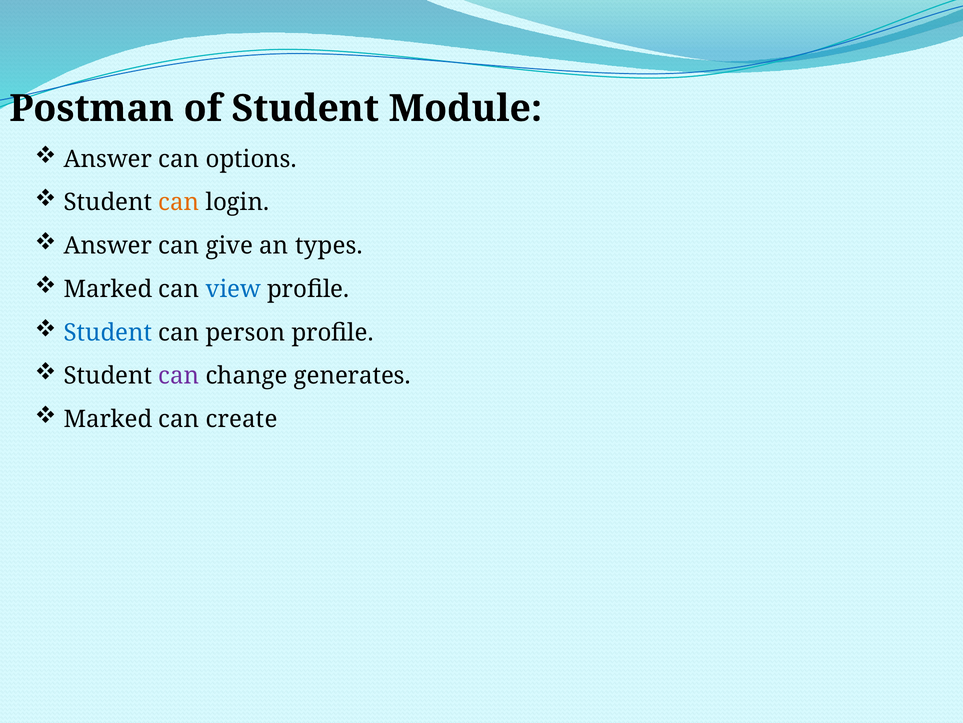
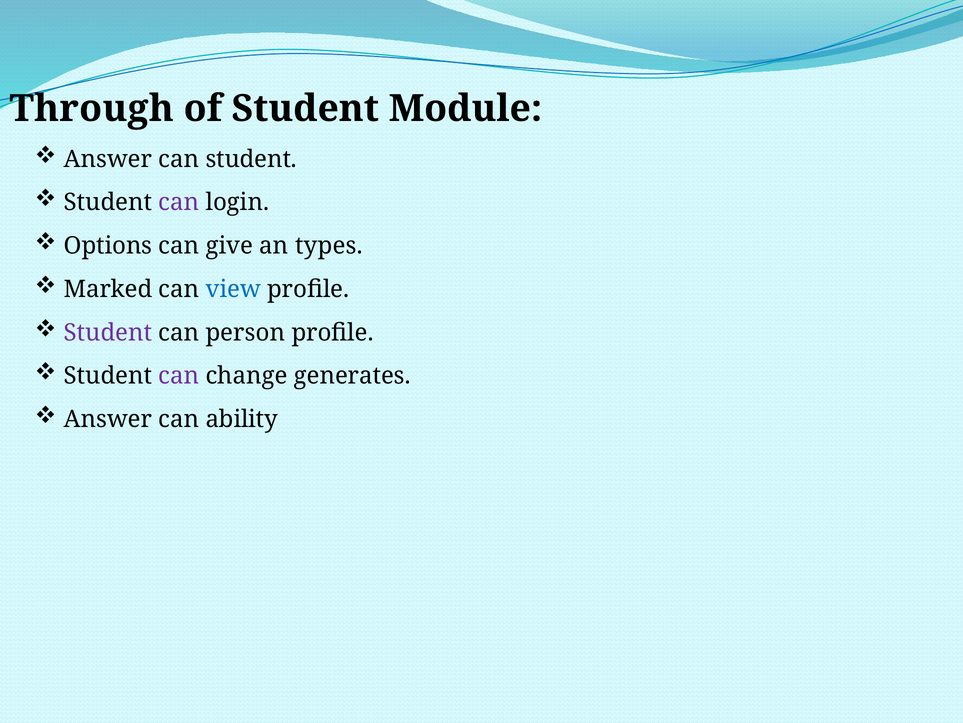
Postman: Postman -> Through
can options: options -> student
can at (179, 202) colour: orange -> purple
Answer at (108, 246): Answer -> Options
Student at (108, 332) colour: blue -> purple
Marked at (108, 419): Marked -> Answer
create: create -> ability
